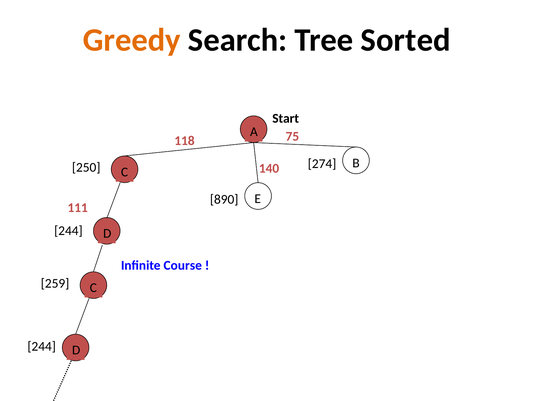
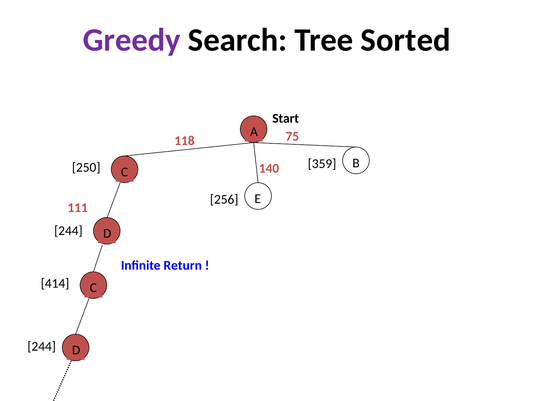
Greedy colour: orange -> purple
274: 274 -> 359
890: 890 -> 256
Course: Course -> Return
259: 259 -> 414
